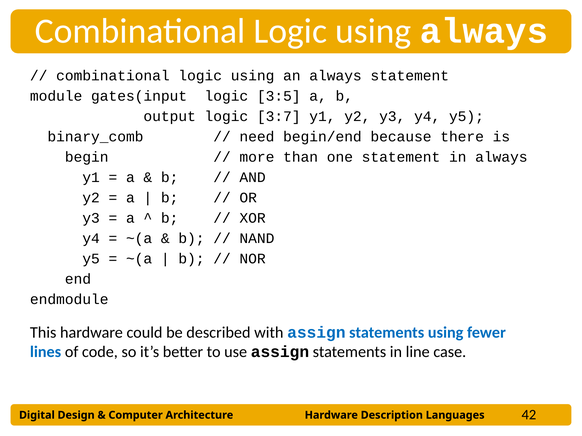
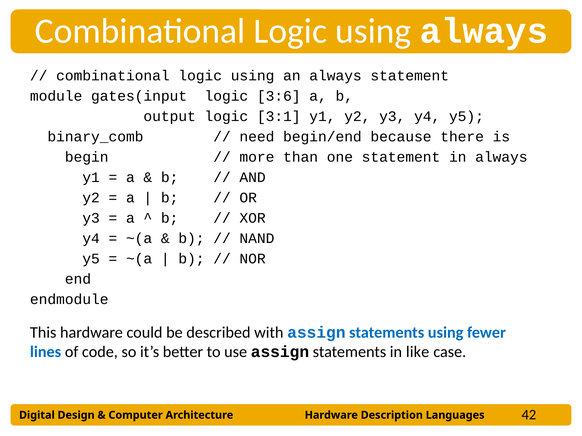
3:5: 3:5 -> 3:6
3:7: 3:7 -> 3:1
line: line -> like
